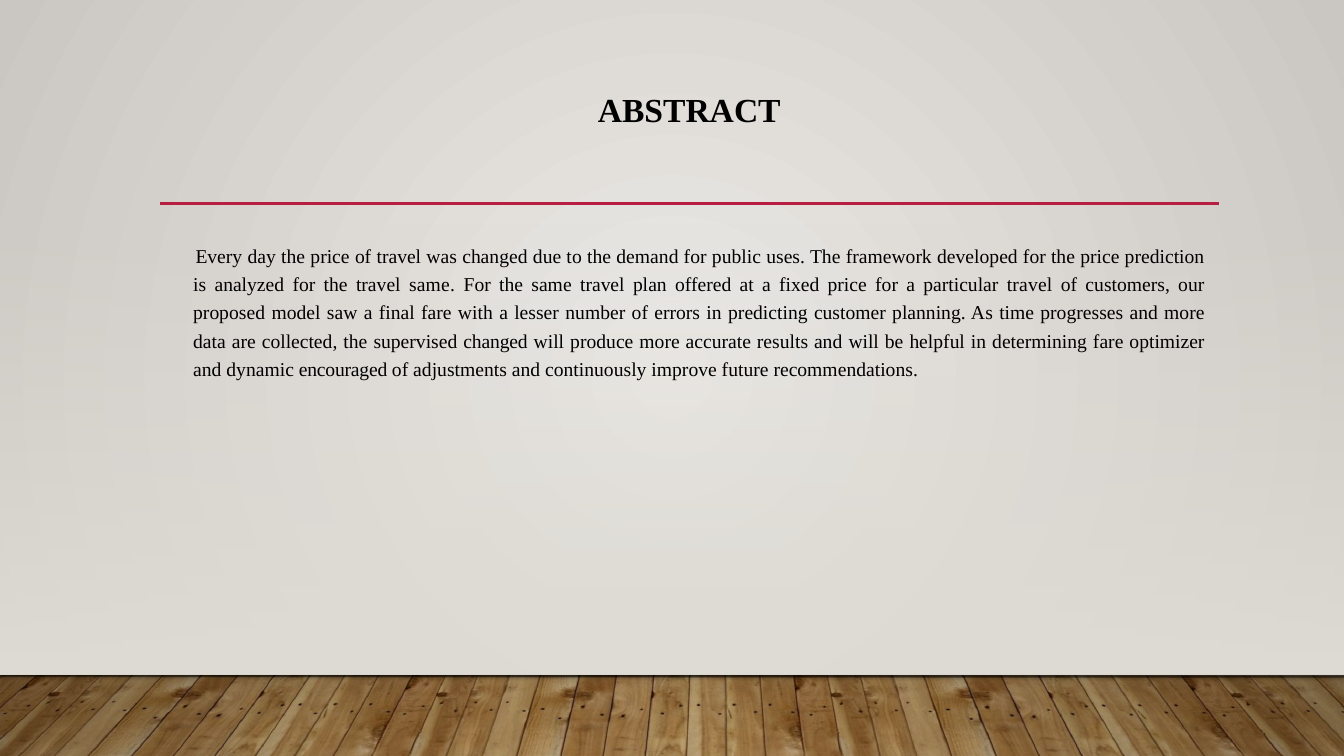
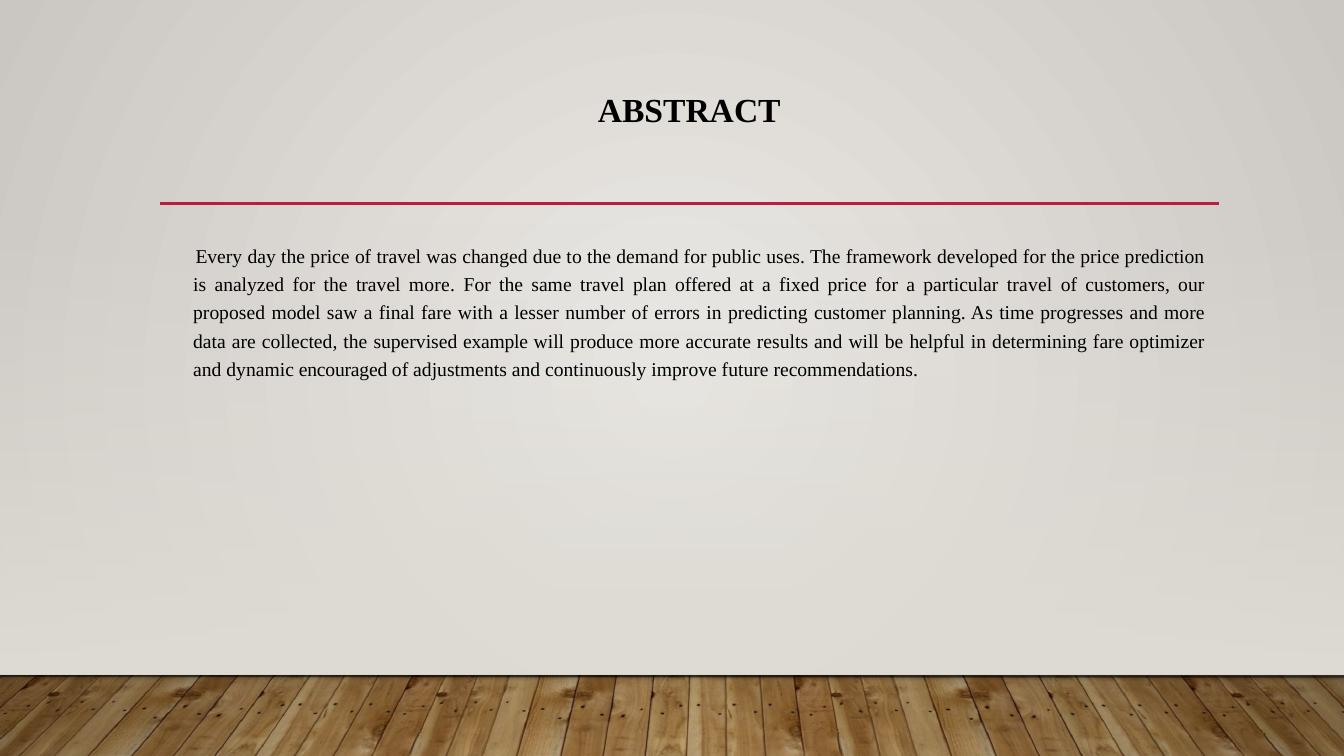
travel same: same -> more
supervised changed: changed -> example
